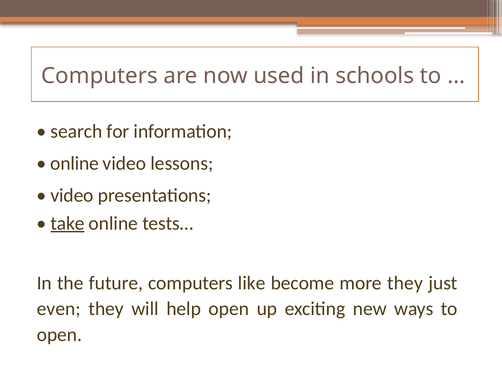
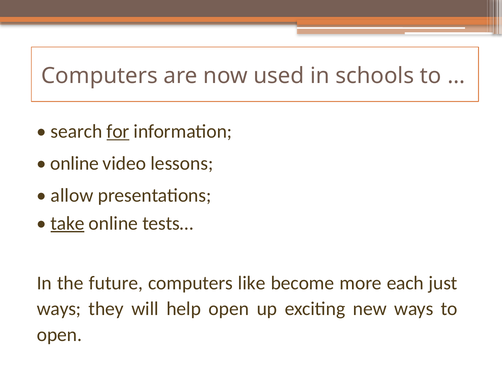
for underline: none -> present
video at (72, 196): video -> allow
more they: they -> each
even at (59, 309): even -> ways
